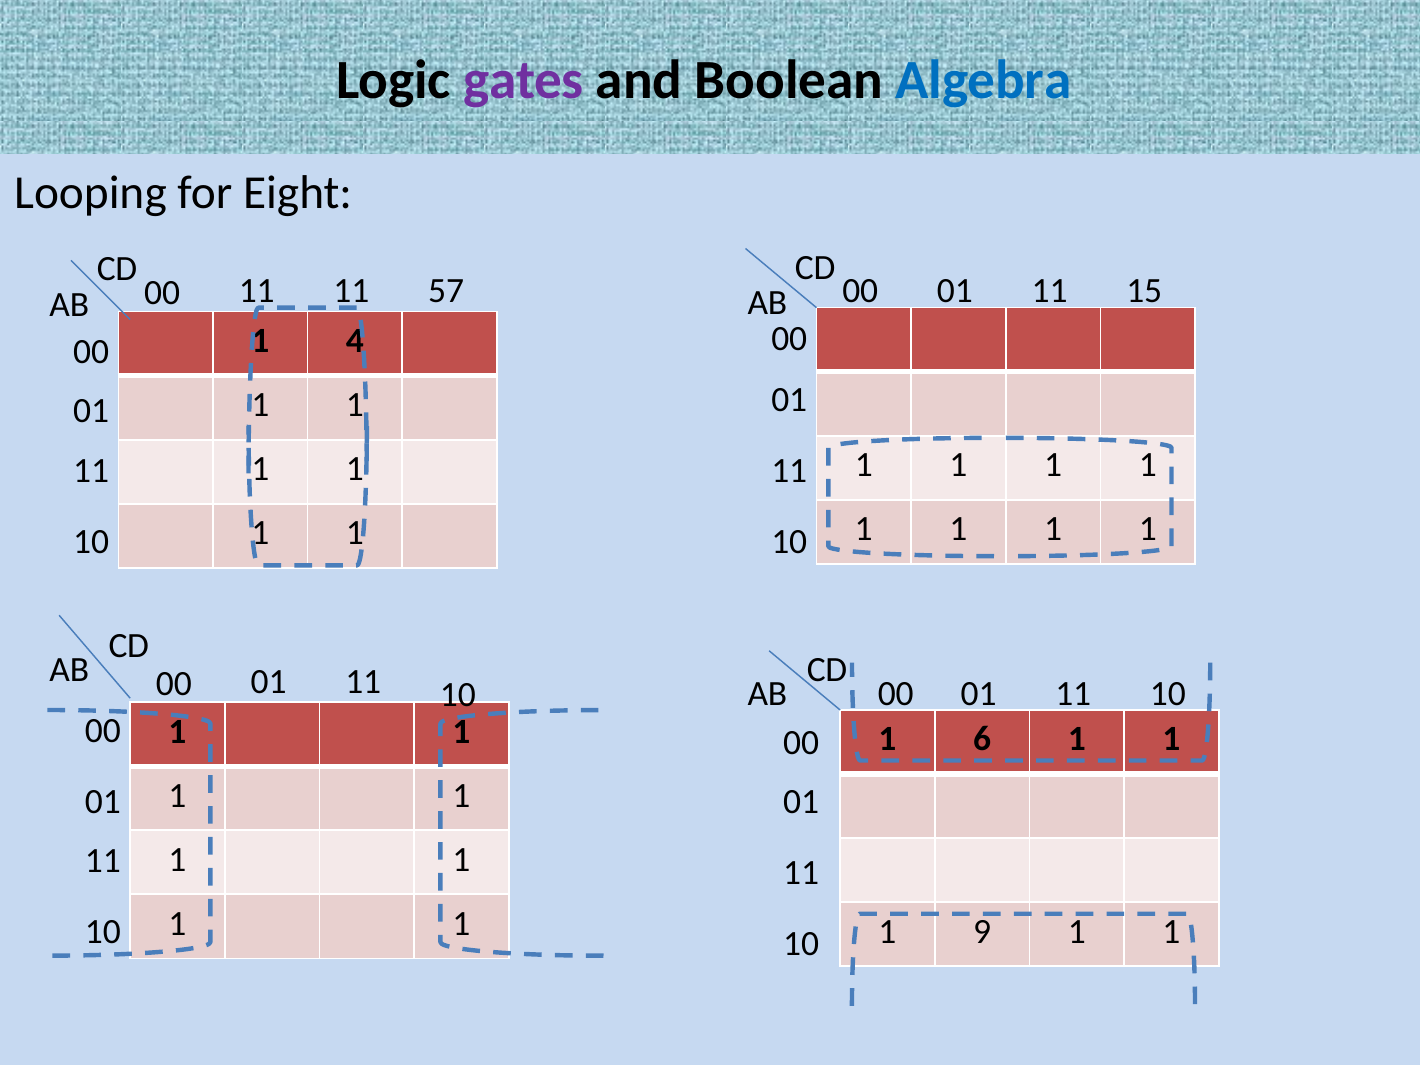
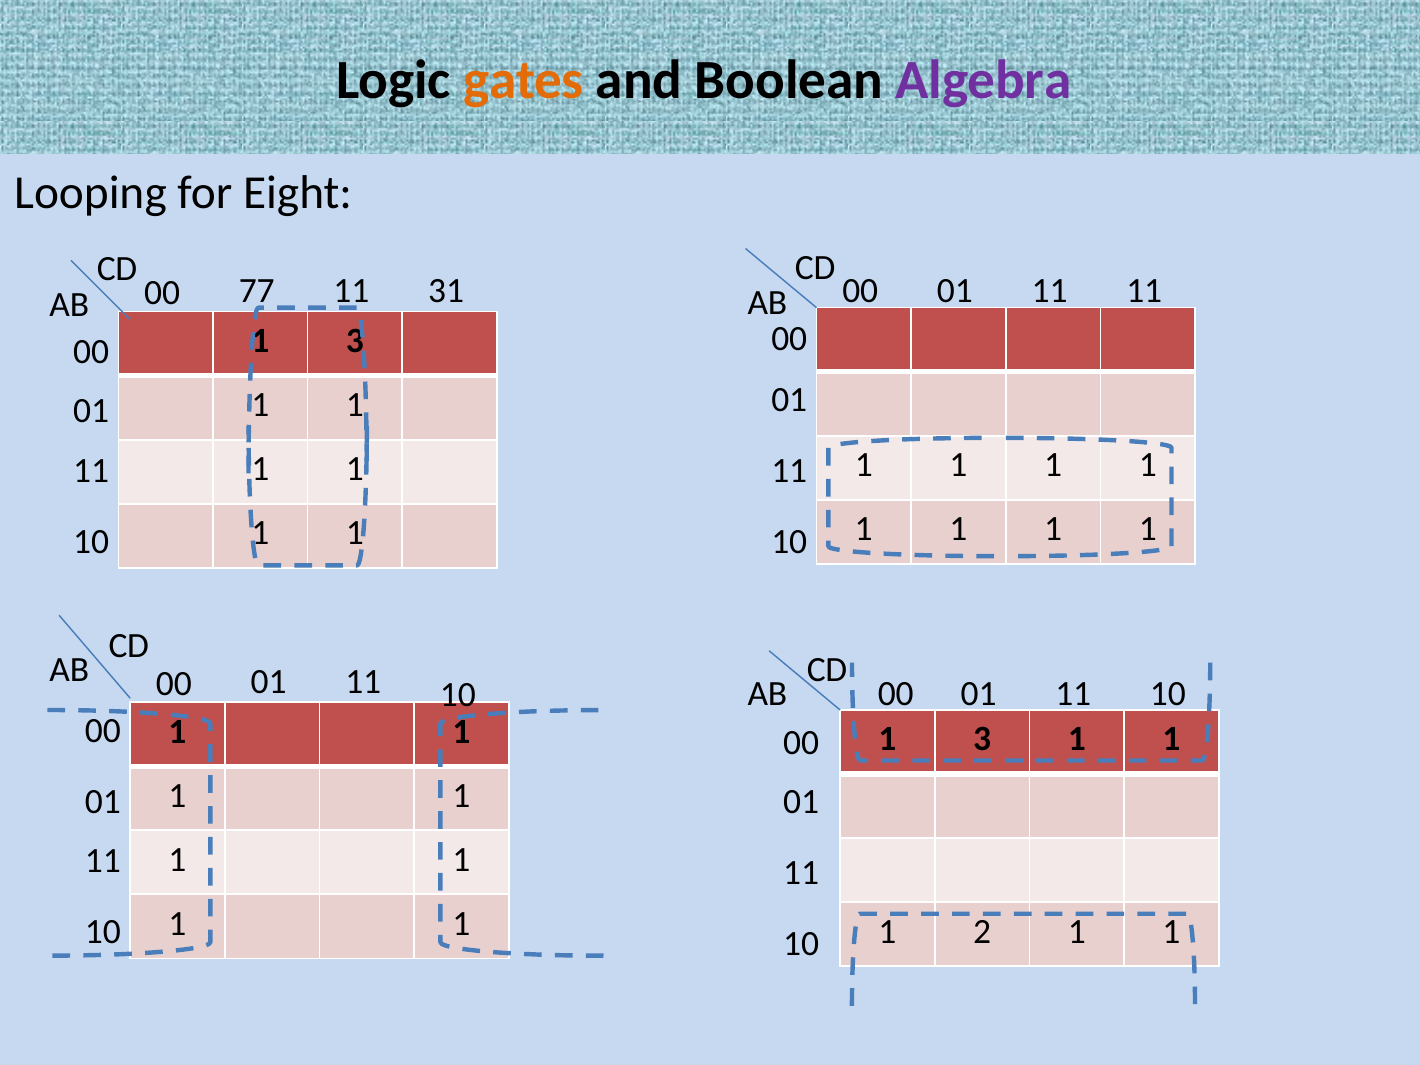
gates colour: purple -> orange
Algebra colour: blue -> purple
57: 57 -> 31
15 at (1144, 291): 15 -> 11
11 at (257, 291): 11 -> 77
4 at (355, 341): 4 -> 3
6 at (982, 739): 6 -> 3
9: 9 -> 2
